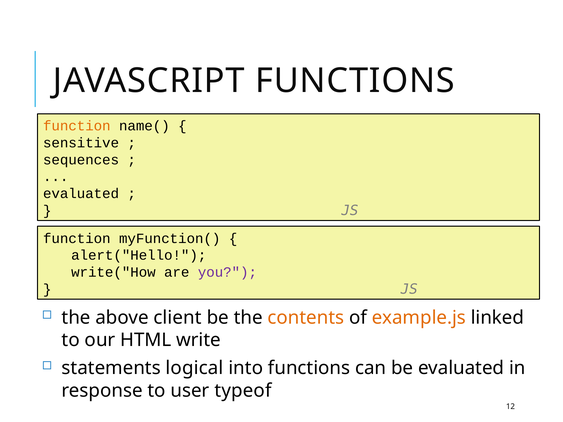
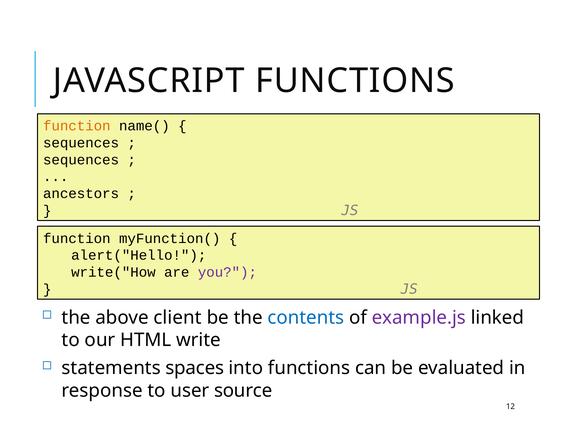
sensitive at (81, 143): sensitive -> sequences
evaluated at (81, 194): evaluated -> ancestors
contents colour: orange -> blue
example.js colour: orange -> purple
logical: logical -> spaces
typeof: typeof -> source
